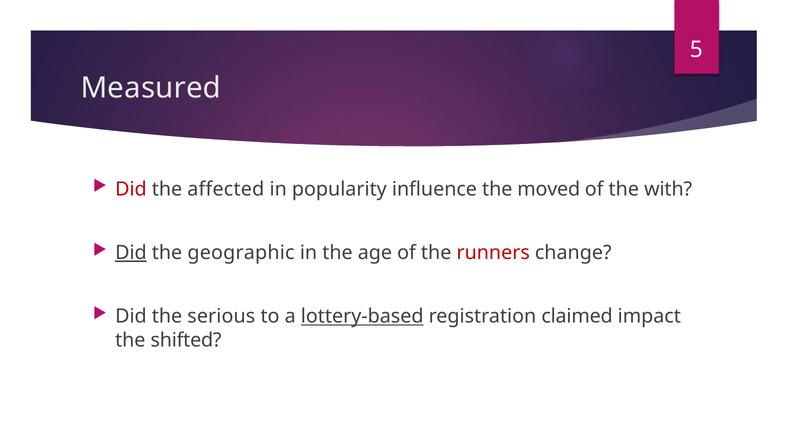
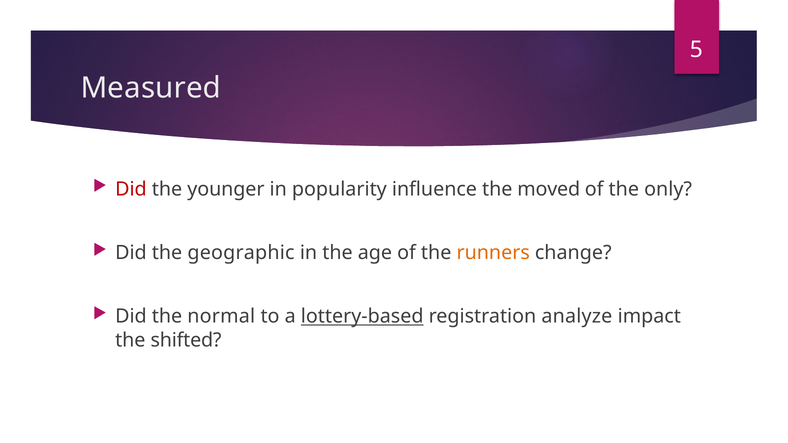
affected: affected -> younger
with: with -> only
Did at (131, 253) underline: present -> none
runners colour: red -> orange
serious: serious -> normal
claimed: claimed -> analyze
